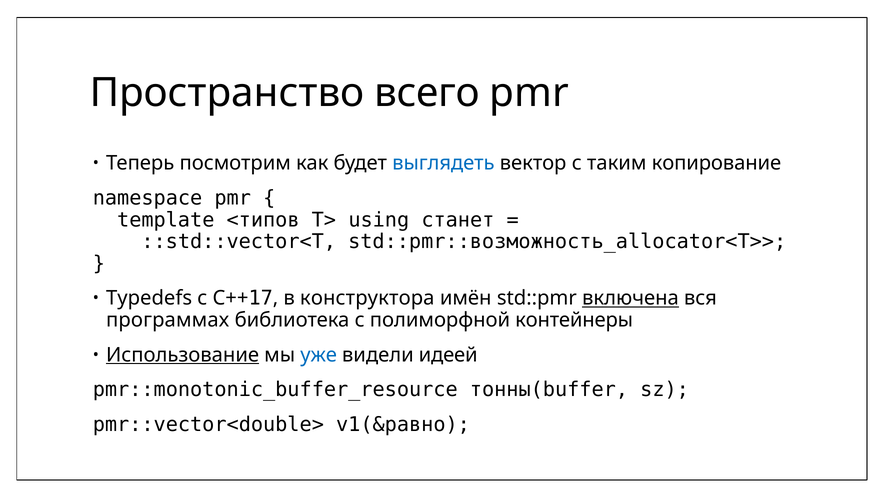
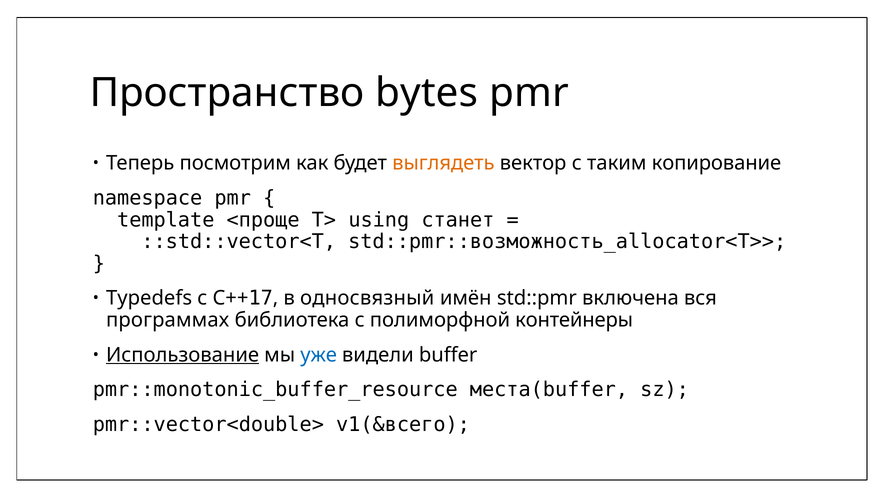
всего: всего -> bytes
выглядеть colour: blue -> orange
<типов: <типов -> <проще
конструктора: конструктора -> односвязный
включена underline: present -> none
идеей: идеей -> buffer
тонны(buffer: тонны(buffer -> места(buffer
v1(&равно: v1(&равно -> v1(&всего
